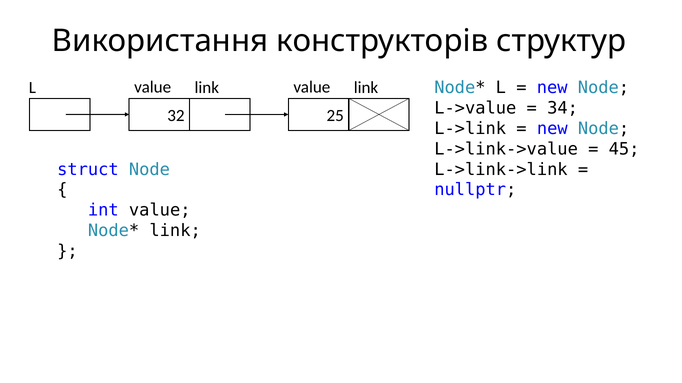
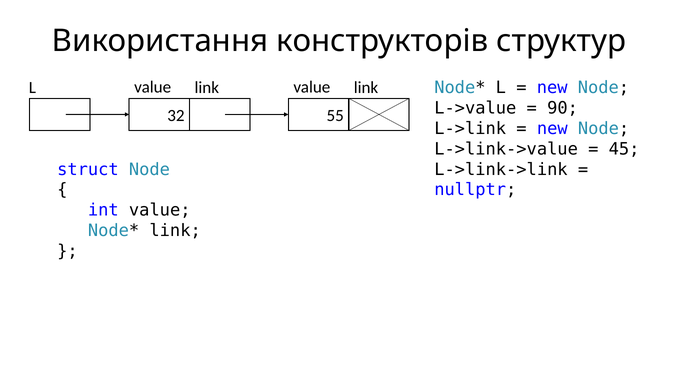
34: 34 -> 90
25: 25 -> 55
